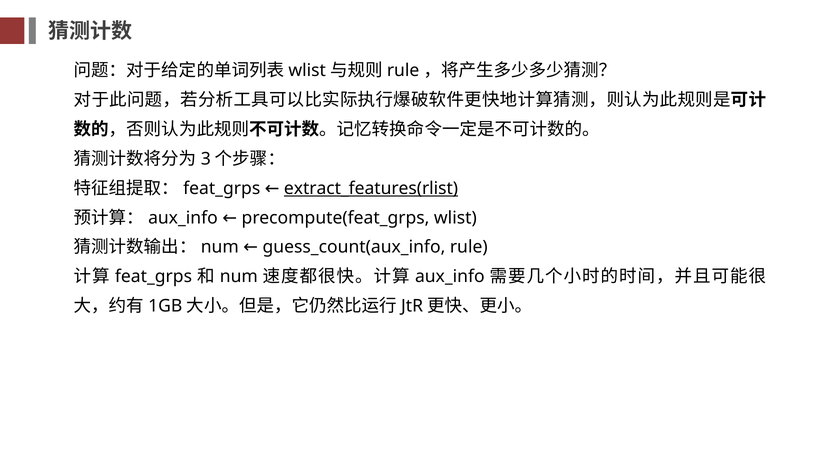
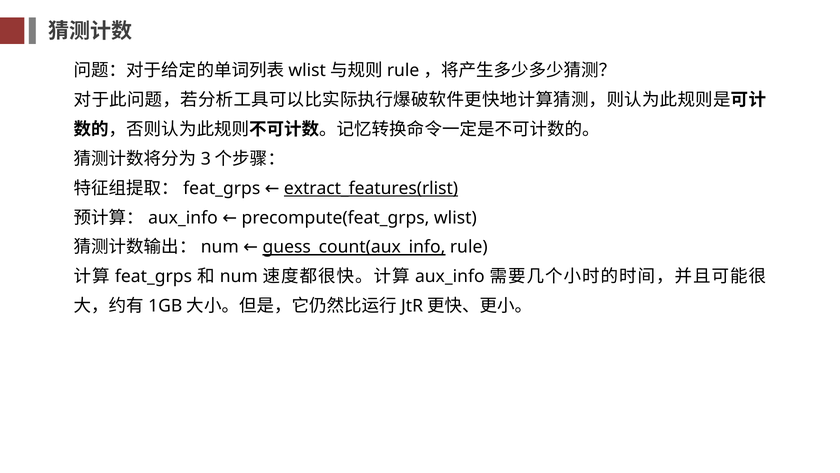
guess_count(aux_info underline: none -> present
